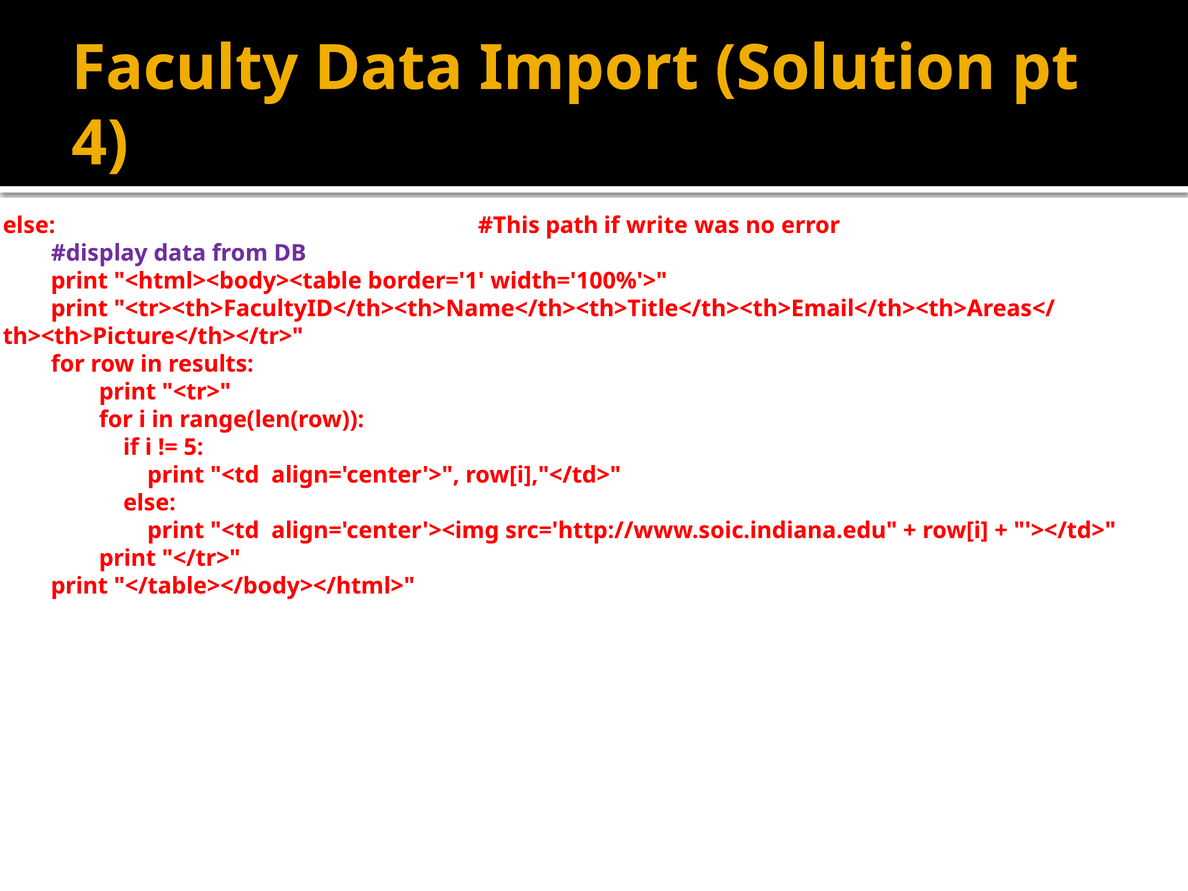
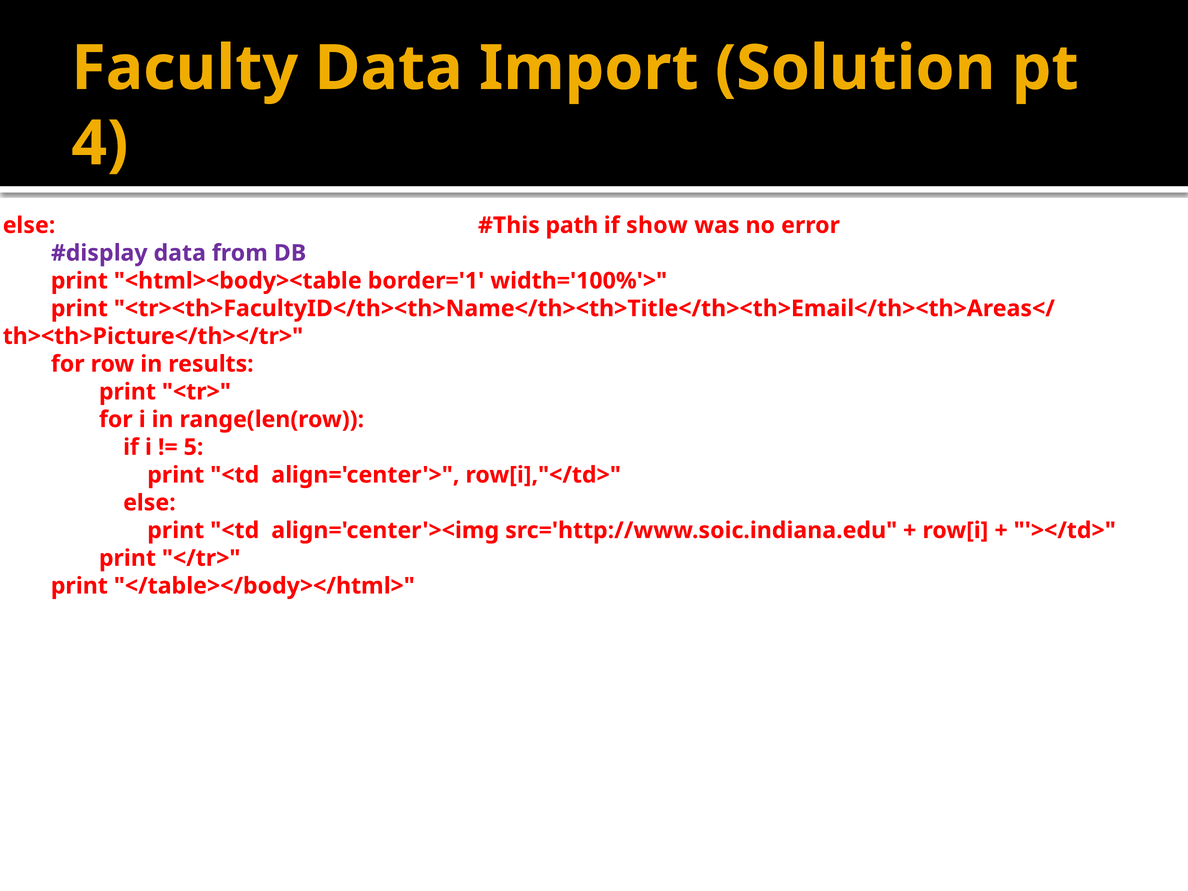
write: write -> show
